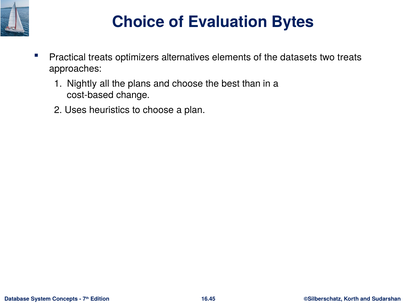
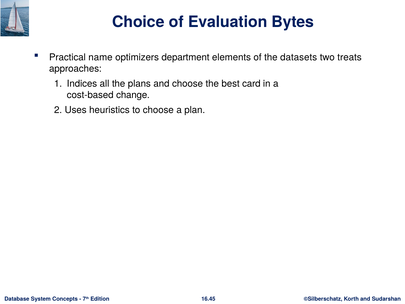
Practical treats: treats -> name
alternatives: alternatives -> department
Nightly: Nightly -> Indices
than: than -> card
